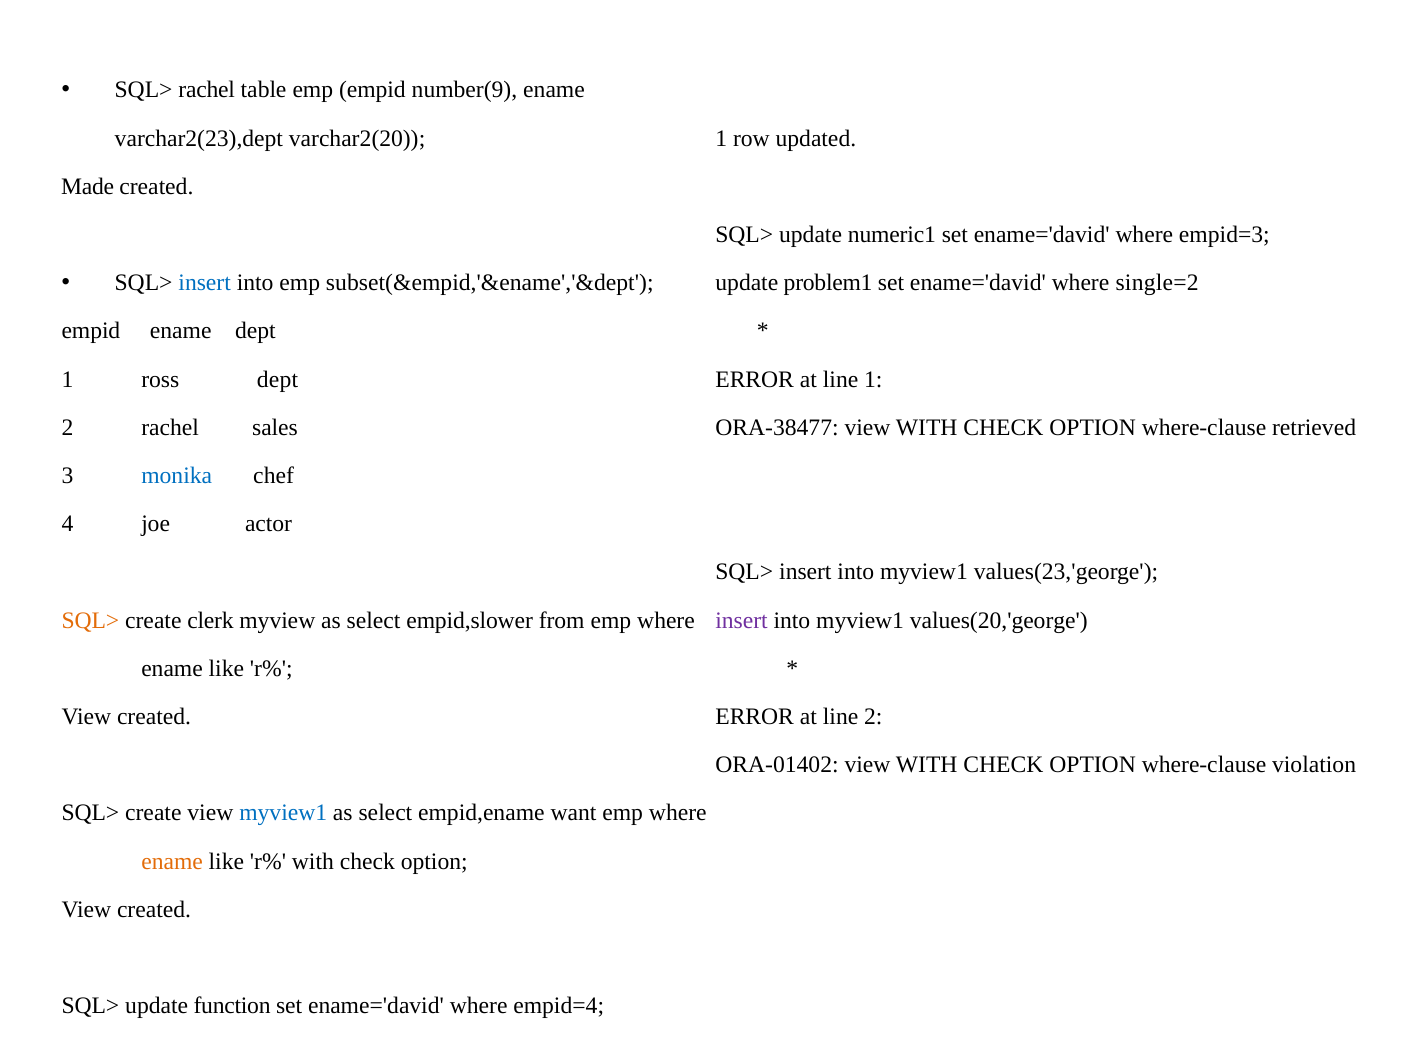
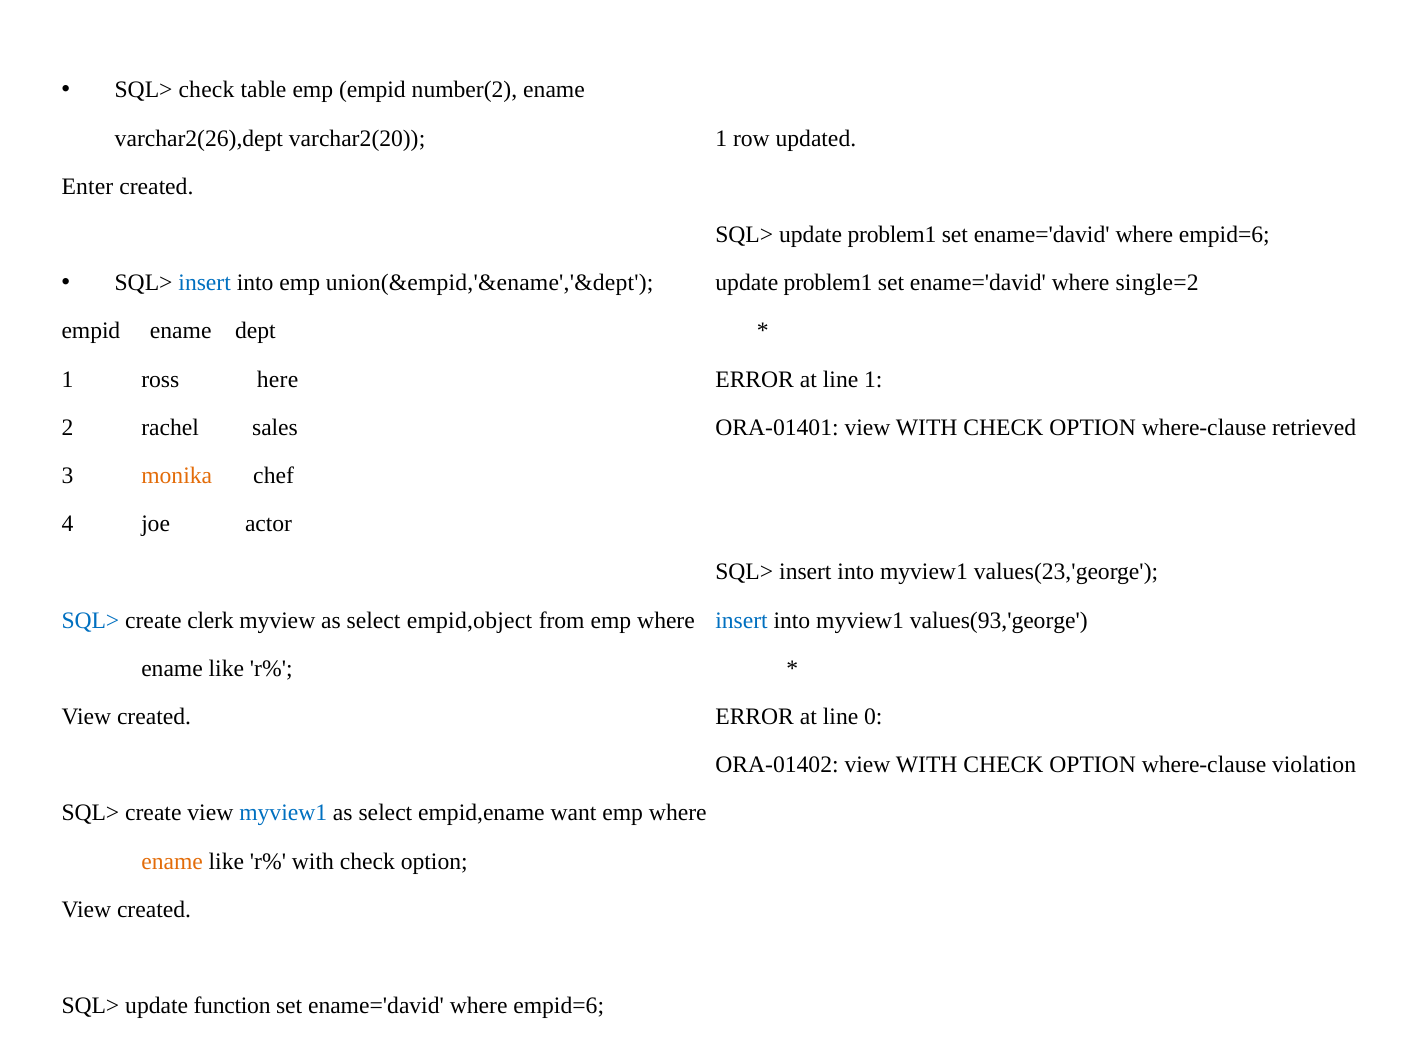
SQL> rachel: rachel -> check
number(9: number(9 -> number(2
varchar2(23),dept: varchar2(23),dept -> varchar2(26),dept
Made: Made -> Enter
SQL> update numeric1: numeric1 -> problem1
empid=3 at (1224, 235): empid=3 -> empid=6
subset(&empid,'&ename','&dept: subset(&empid,'&ename','&dept -> union(&empid,'&ename','&dept
ross dept: dept -> here
ORA-38477: ORA-38477 -> ORA-01401
monika colour: blue -> orange
SQL> at (90, 620) colour: orange -> blue
empid,slower: empid,slower -> empid,object
insert at (742, 620) colour: purple -> blue
values(20,'george: values(20,'george -> values(93,'george
line 2: 2 -> 0
empid=4 at (559, 1006): empid=4 -> empid=6
